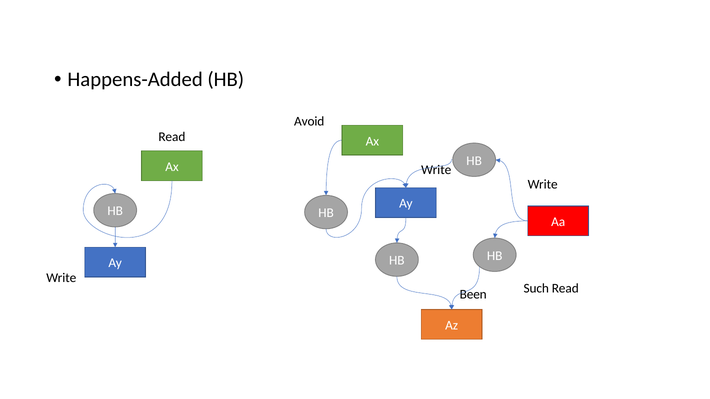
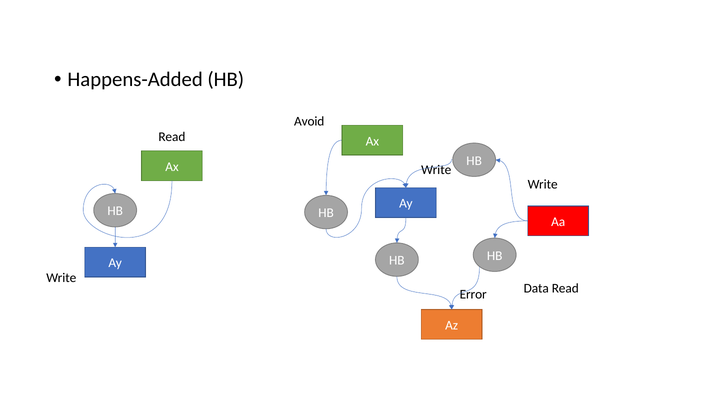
Such: Such -> Data
Been: Been -> Error
